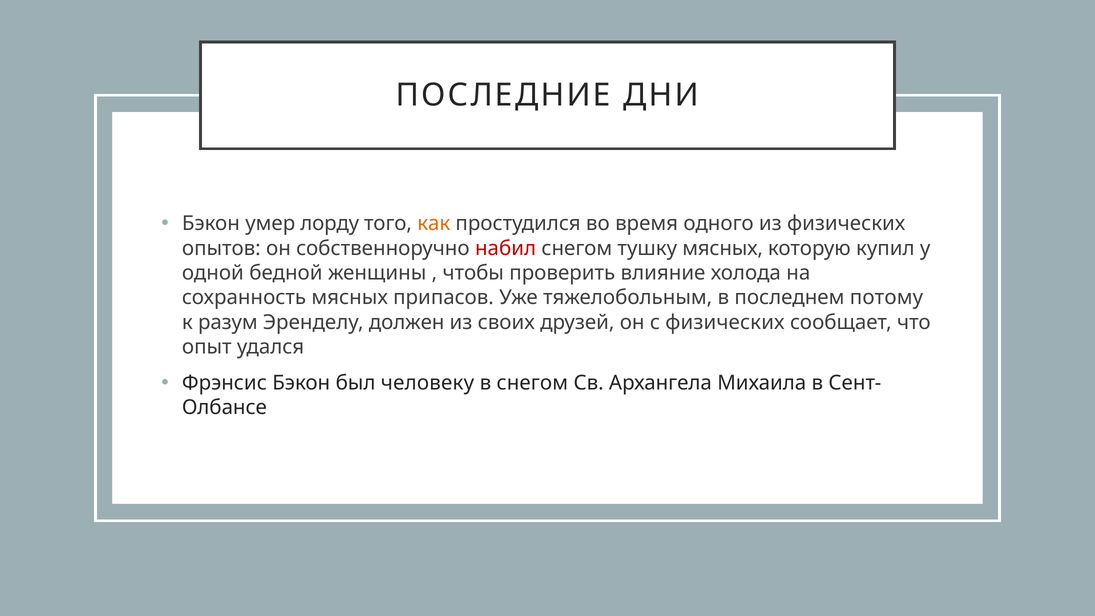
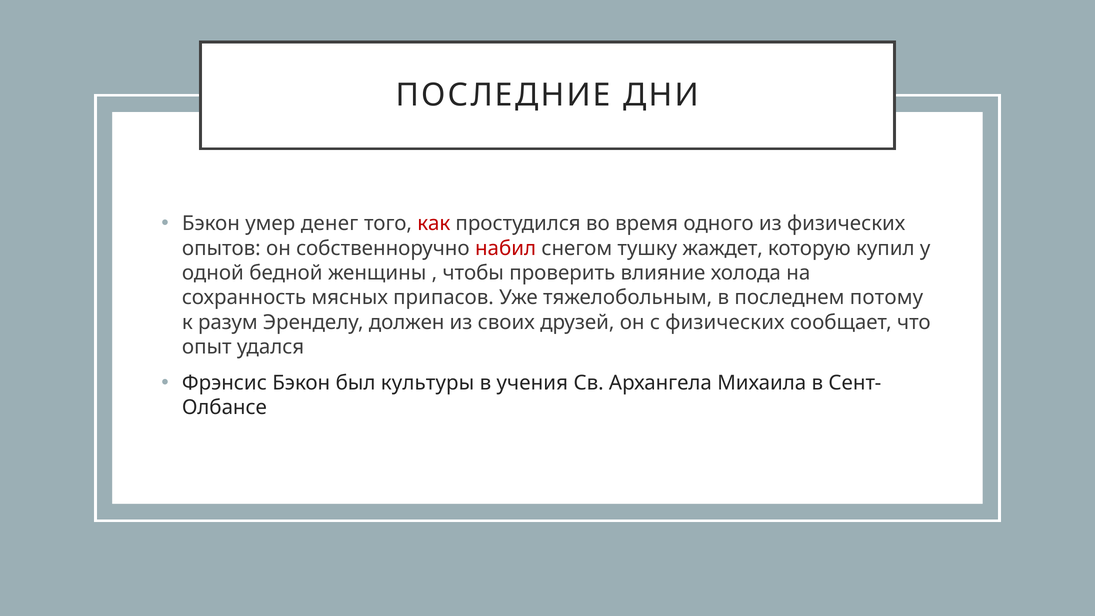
лорду: лорду -> денег
как colour: orange -> red
тушку мясных: мясных -> жаждет
человеку: человеку -> культуры
в снегом: снегом -> учения
